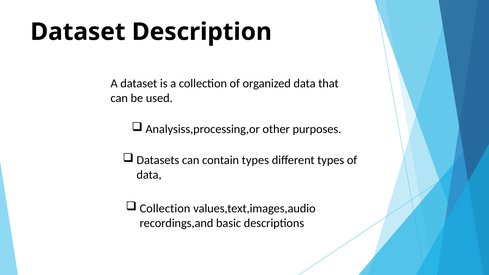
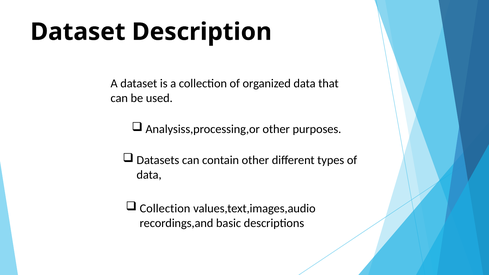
contain types: types -> other
